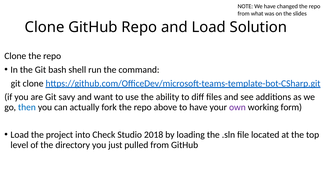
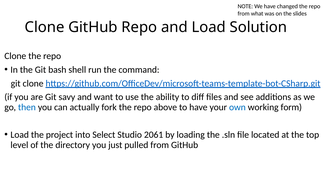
own colour: purple -> blue
Check: Check -> Select
2018: 2018 -> 2061
